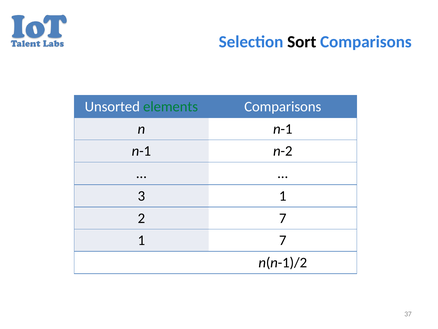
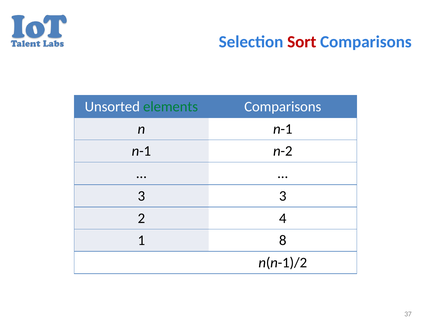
Sort colour: black -> red
3 1: 1 -> 3
2 7: 7 -> 4
1 7: 7 -> 8
